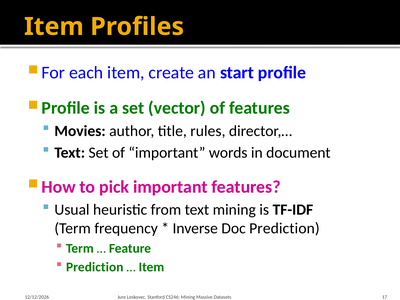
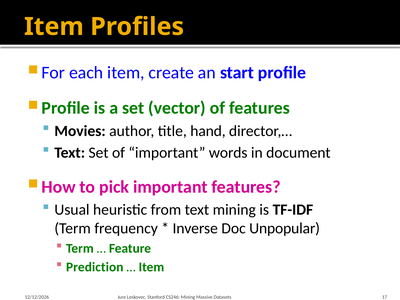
rules: rules -> hand
Doc Prediction: Prediction -> Unpopular
